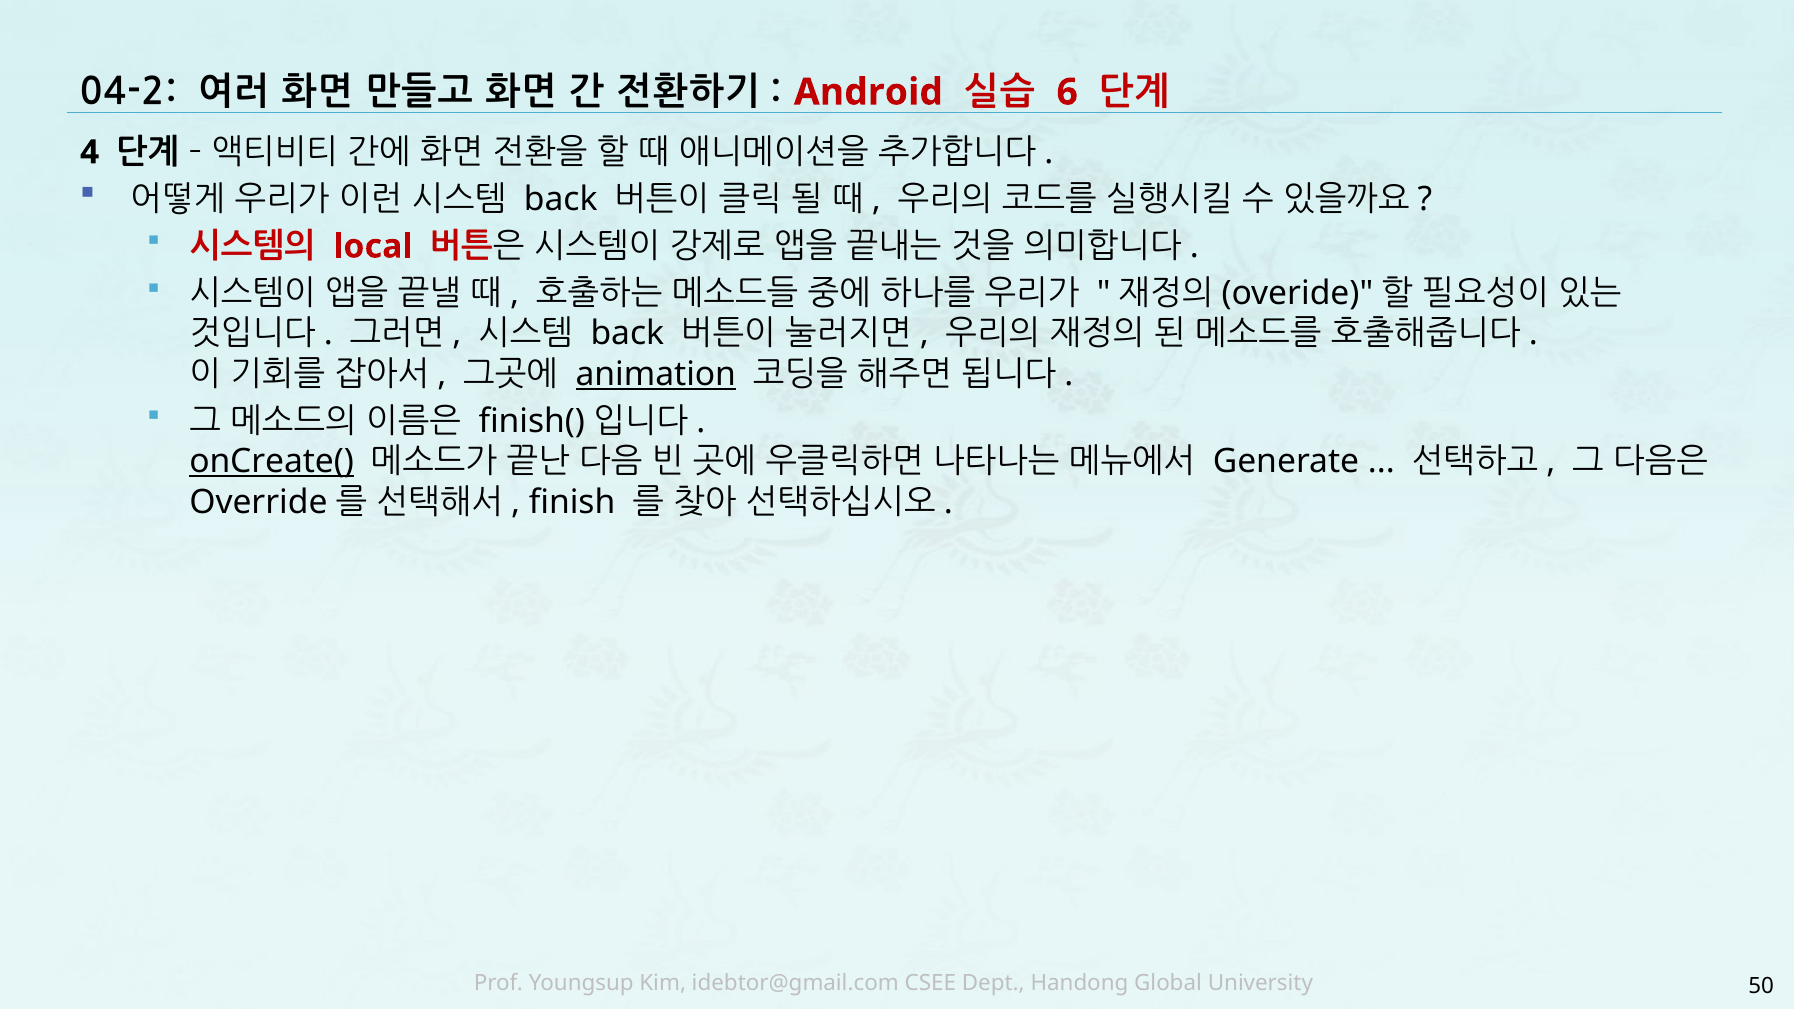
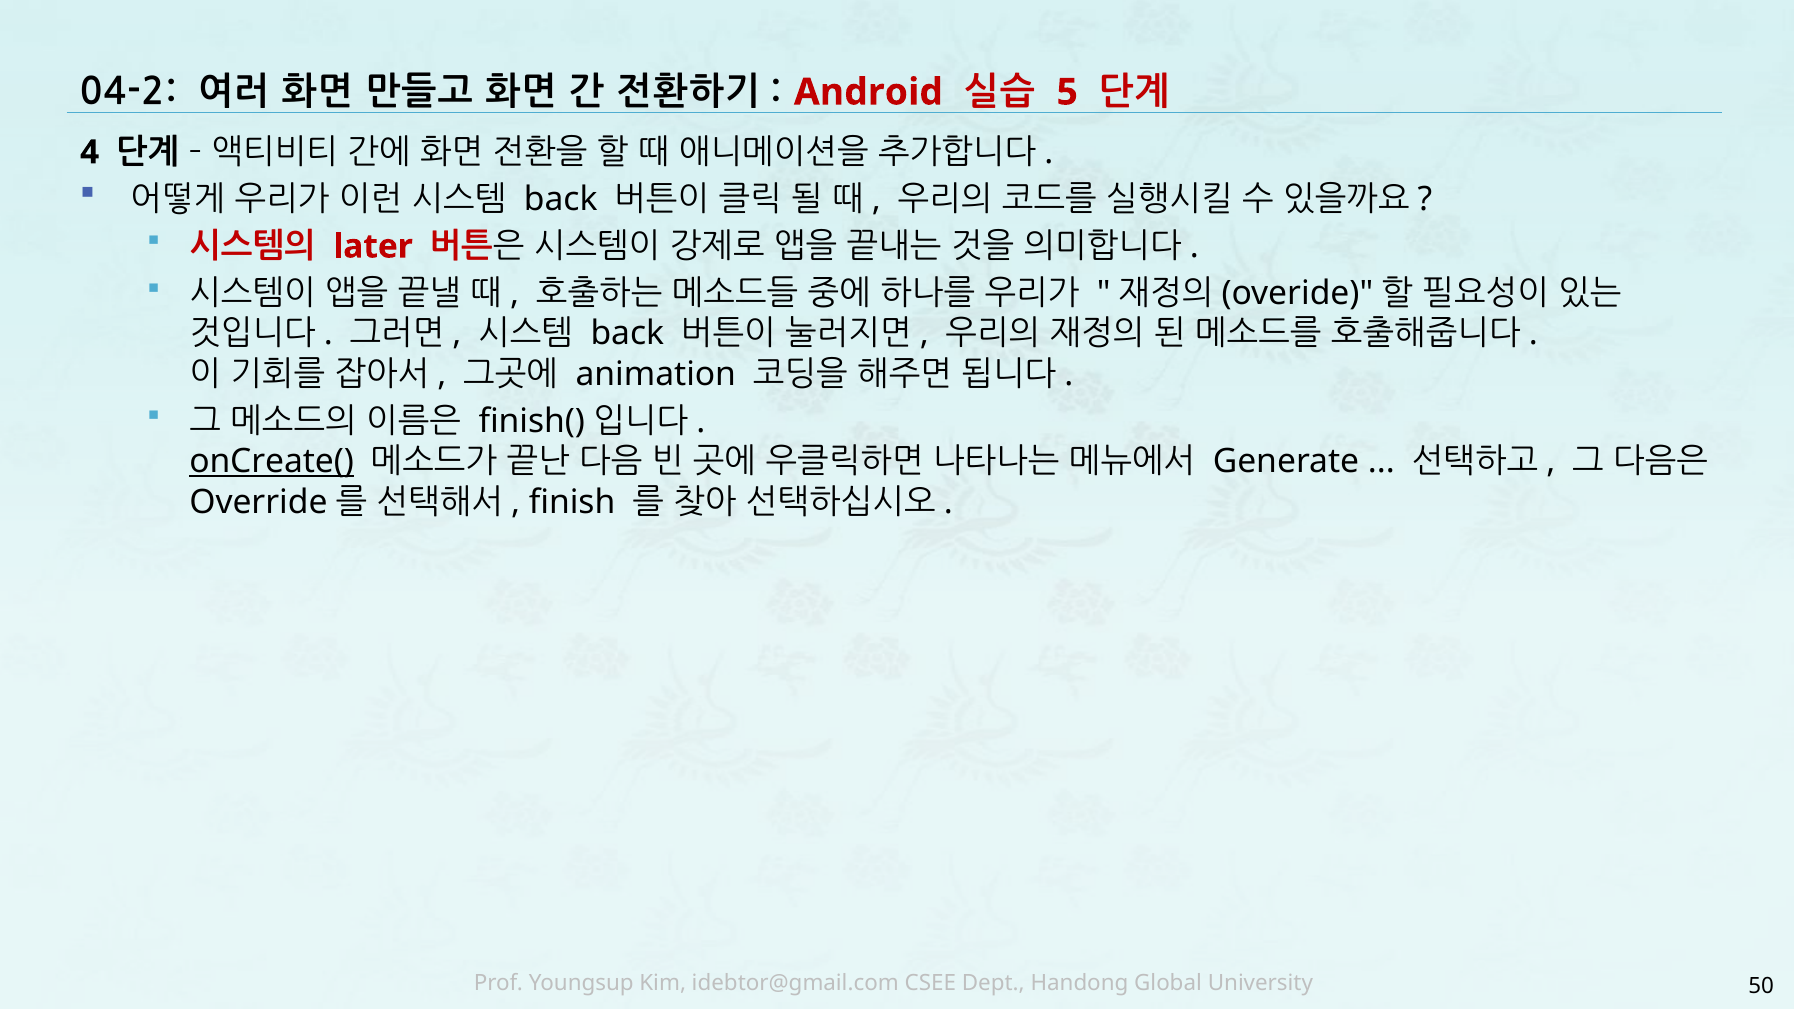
6: 6 -> 5
local: local -> later
animation underline: present -> none
